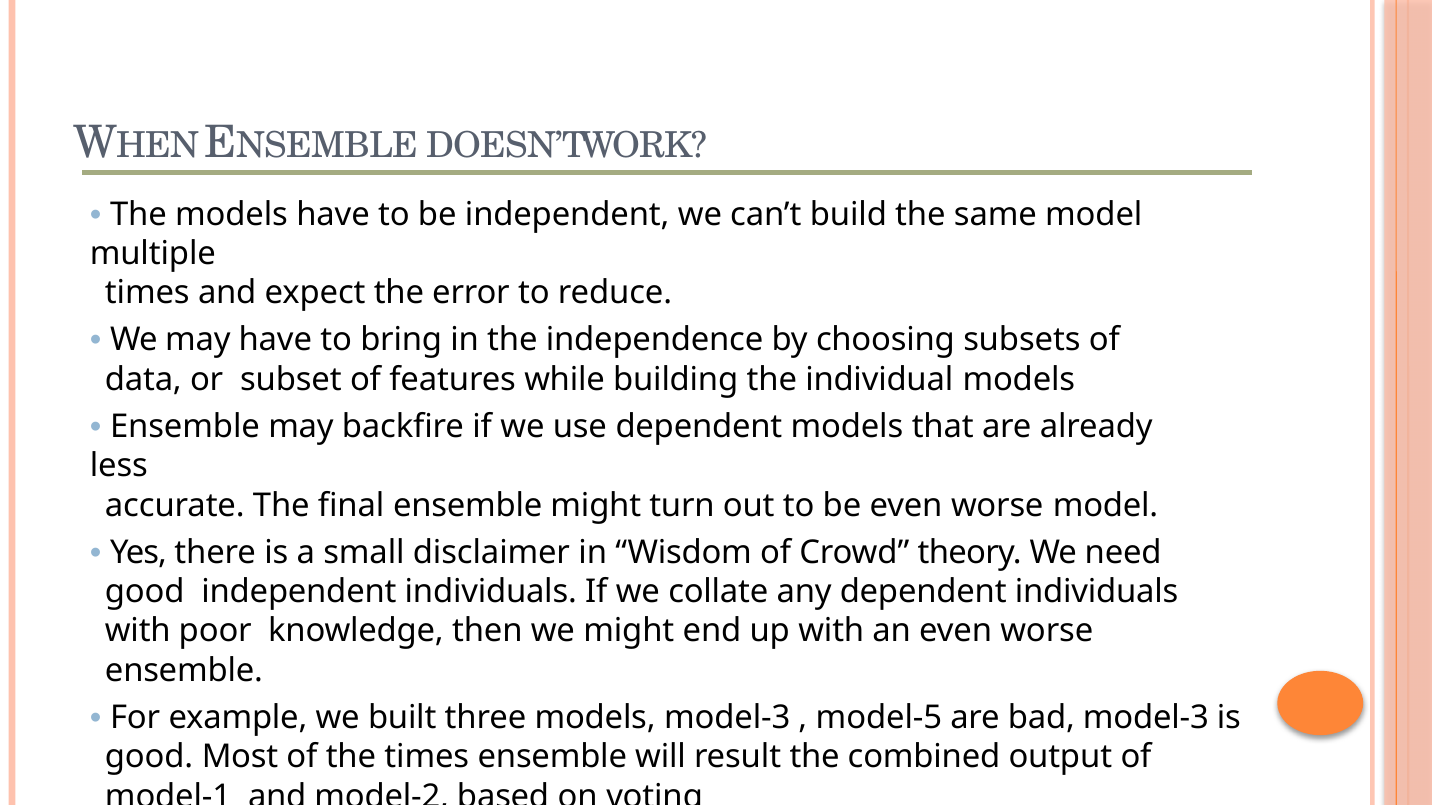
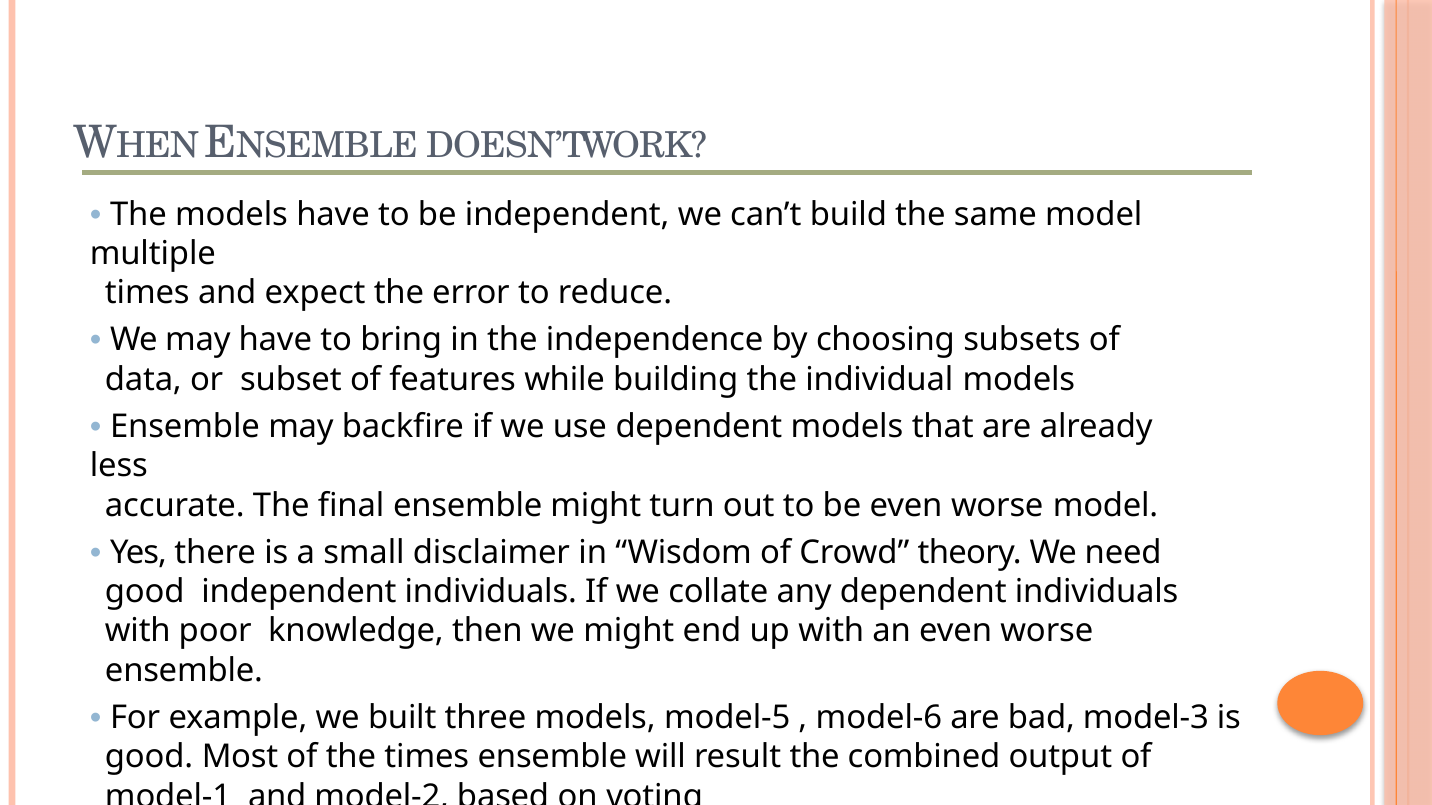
models model-3: model-3 -> model-5
model-5: model-5 -> model-6
